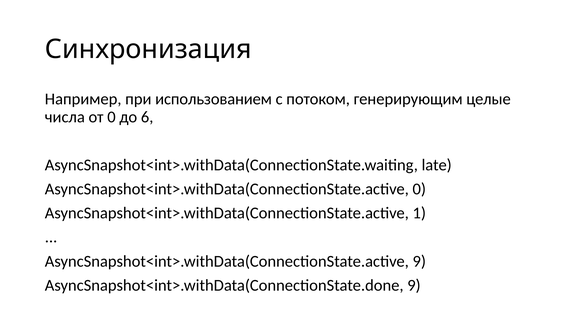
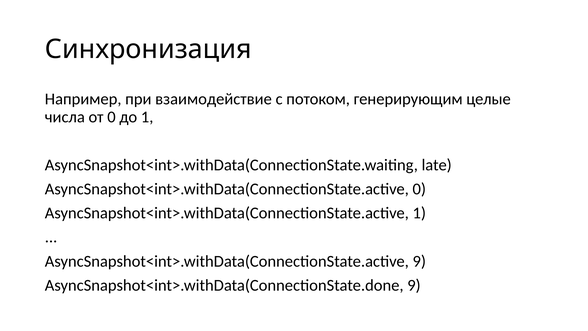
использованием: использованием -> взаимодействие
до 6: 6 -> 1
